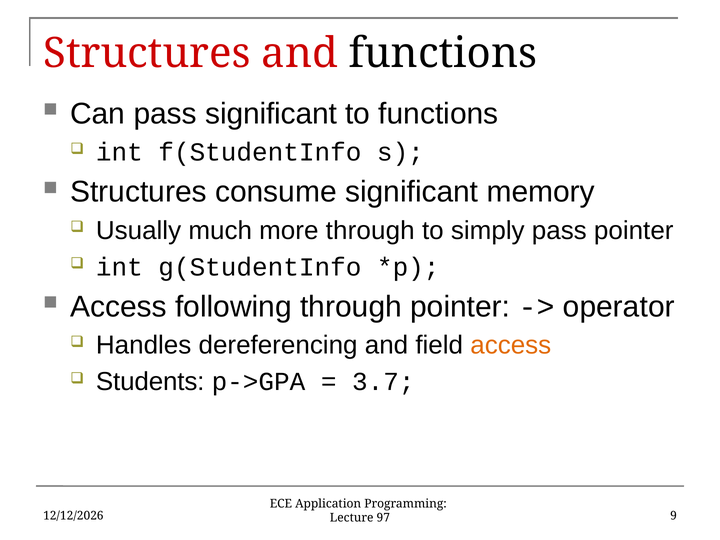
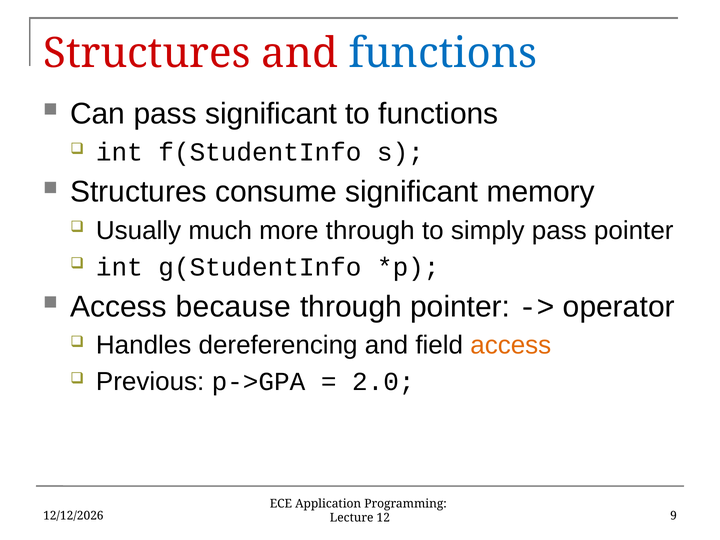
functions at (443, 54) colour: black -> blue
following: following -> because
Students: Students -> Previous
3.7: 3.7 -> 2.0
97: 97 -> 12
